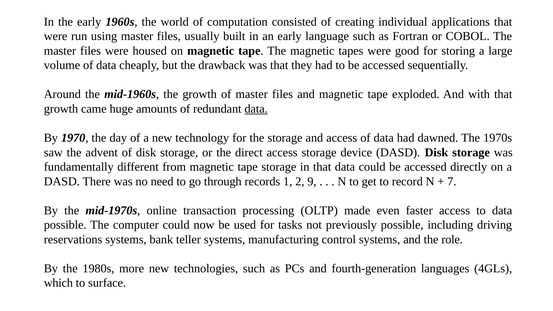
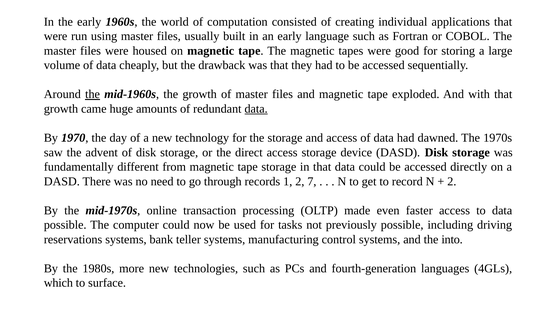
the at (93, 94) underline: none -> present
9: 9 -> 7
7 at (452, 181): 7 -> 2
role: role -> into
